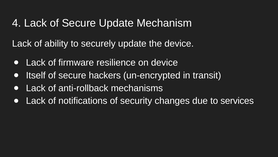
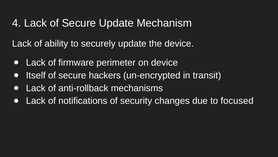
resilience: resilience -> perimeter
services: services -> focused
